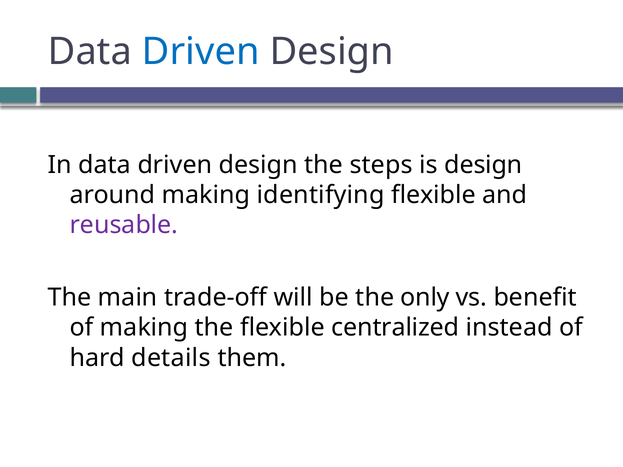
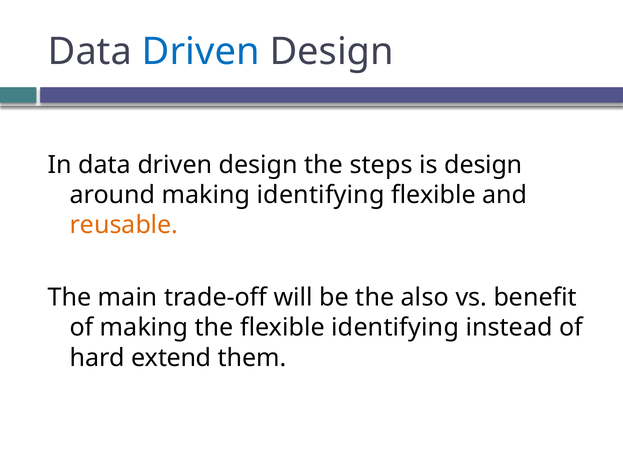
reusable colour: purple -> orange
only: only -> also
flexible centralized: centralized -> identifying
details: details -> extend
